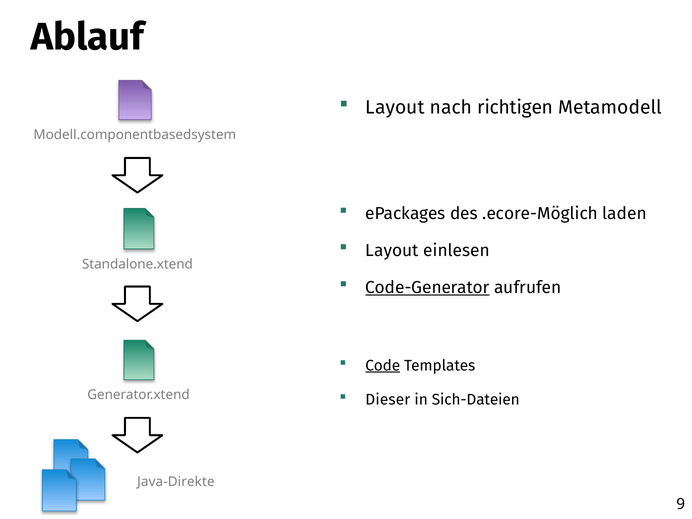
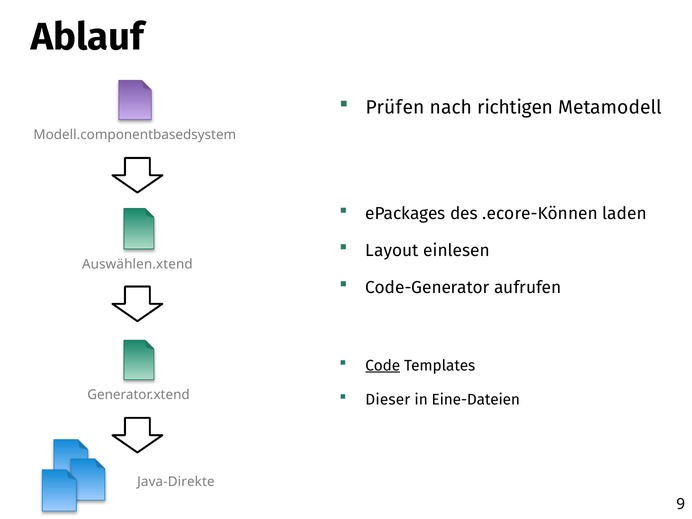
Layout at (395, 107): Layout -> Prüfen
.ecore-Möglich: .ecore-Möglich -> .ecore-Können
Standalone.xtend: Standalone.xtend -> Auswählen.xtend
Code-Generator underline: present -> none
Sich-Dateien: Sich-Dateien -> Eine-Dateien
